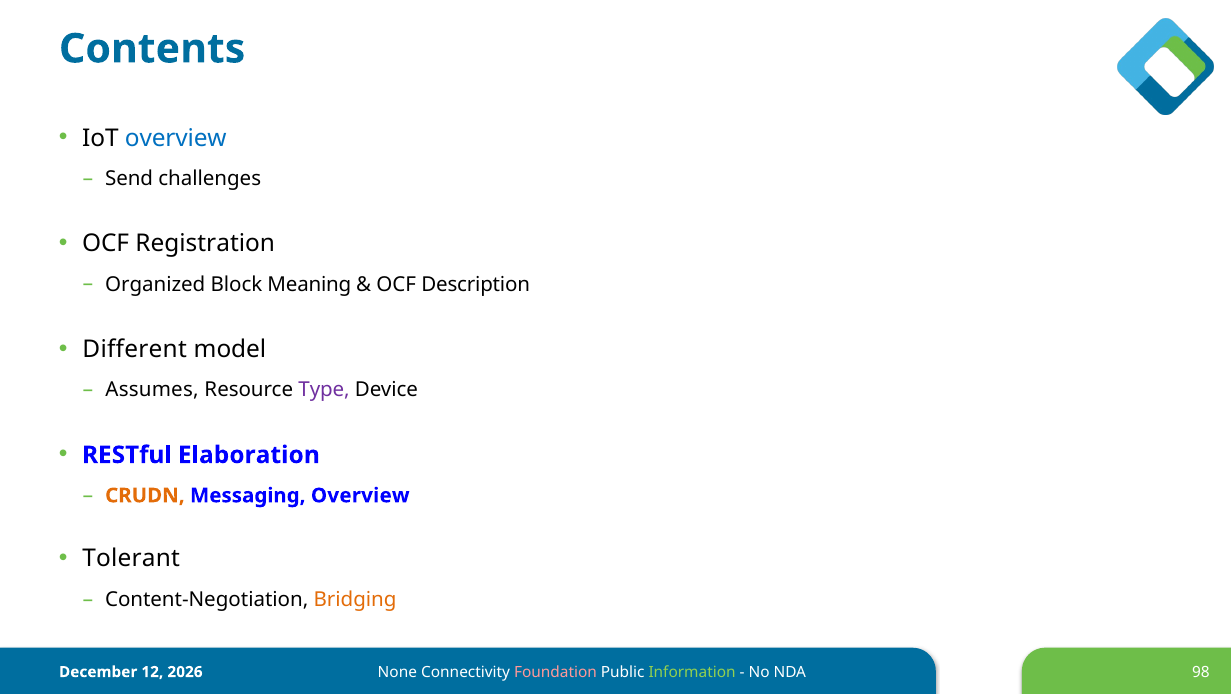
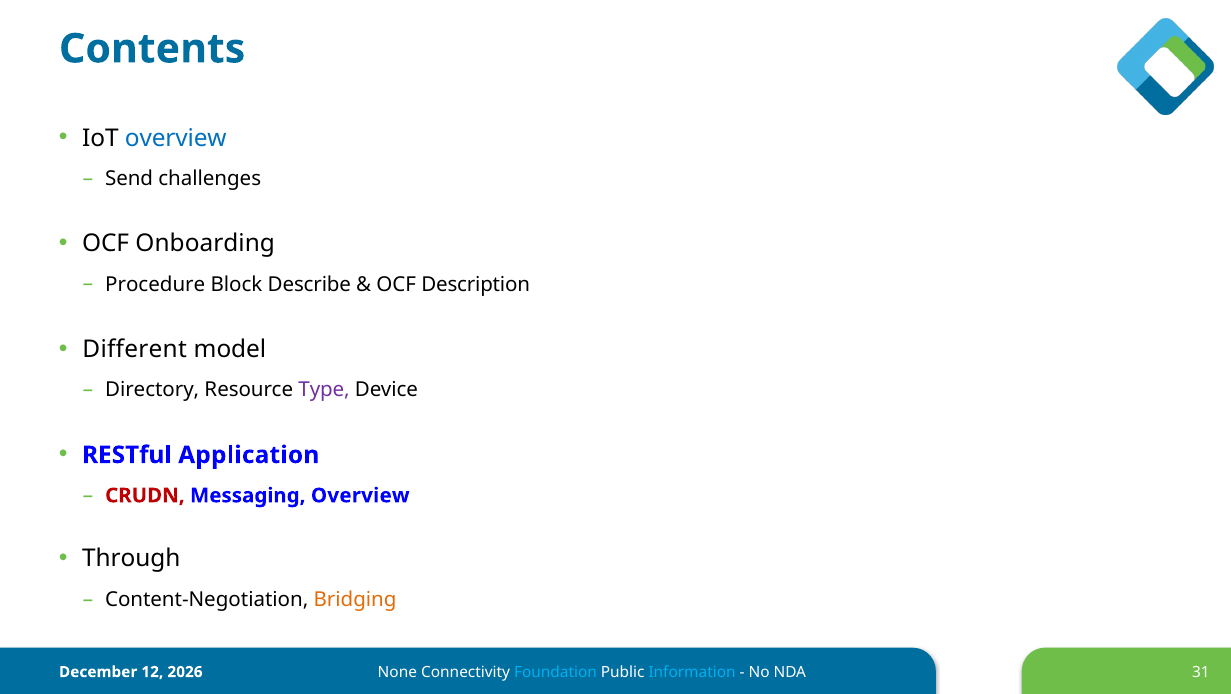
Registration: Registration -> Onboarding
Organized: Organized -> Procedure
Meaning: Meaning -> Describe
Assumes: Assumes -> Directory
Elaboration: Elaboration -> Application
CRUDN colour: orange -> red
Tolerant: Tolerant -> Through
Foundation colour: pink -> light blue
Information colour: light green -> light blue
98: 98 -> 31
